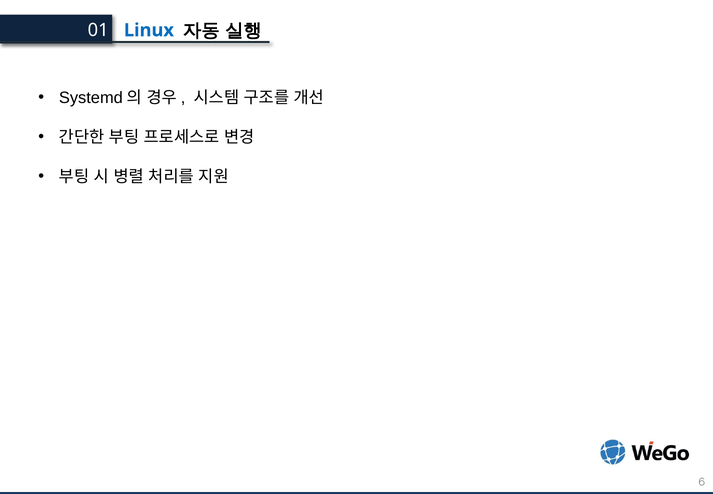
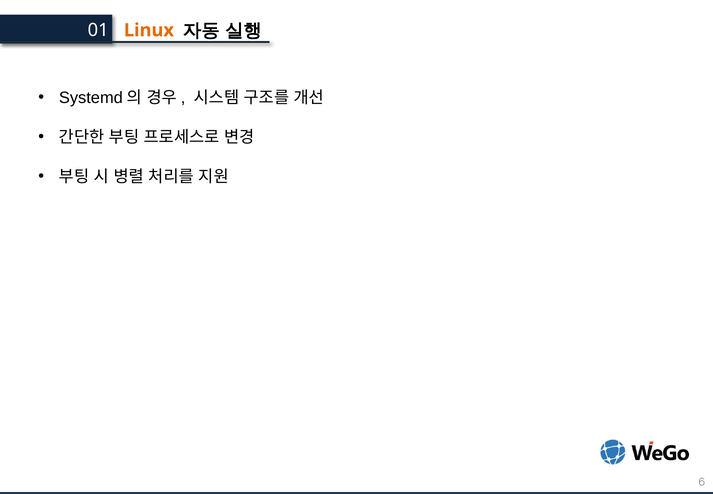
Linux colour: blue -> orange
